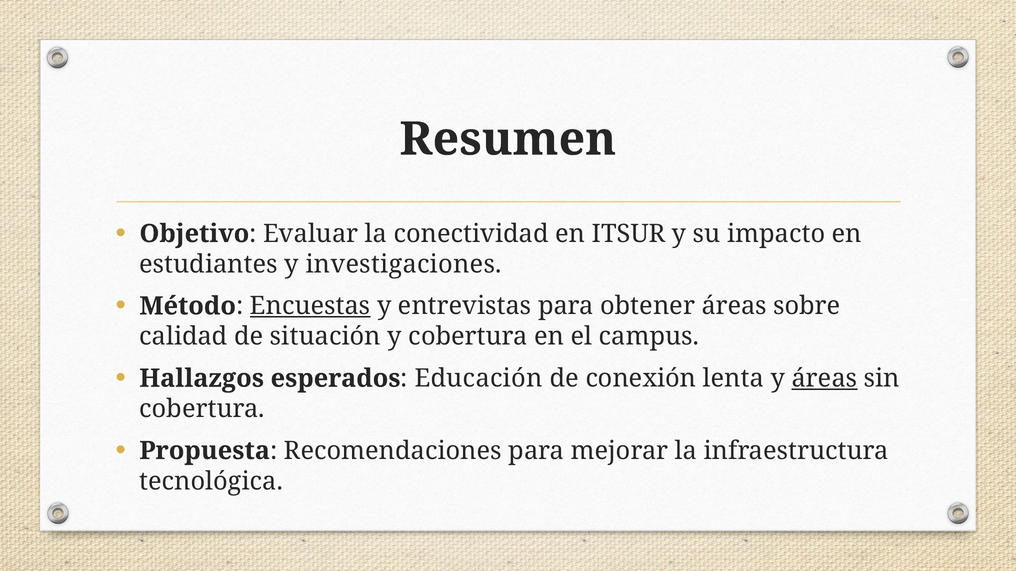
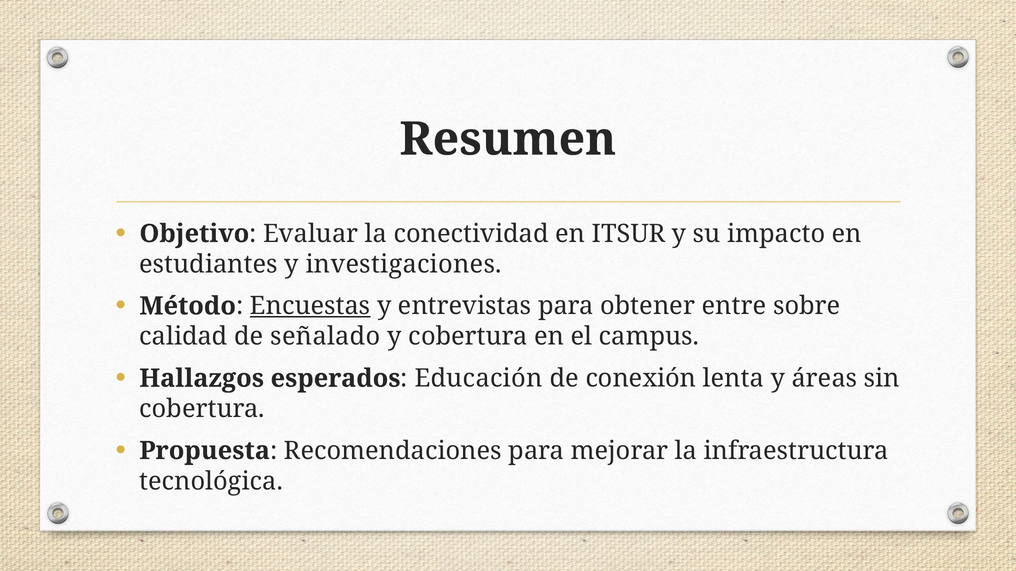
obtener áreas: áreas -> entre
situación: situación -> señalado
áreas at (824, 379) underline: present -> none
